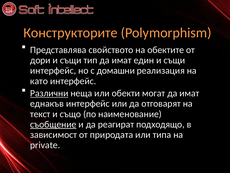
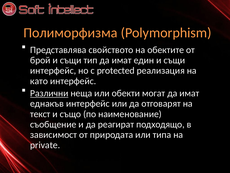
Конструкторите: Конструкторите -> Полиморфизма
дори: дори -> брой
домашни: домашни -> protected
съобщение underline: present -> none
